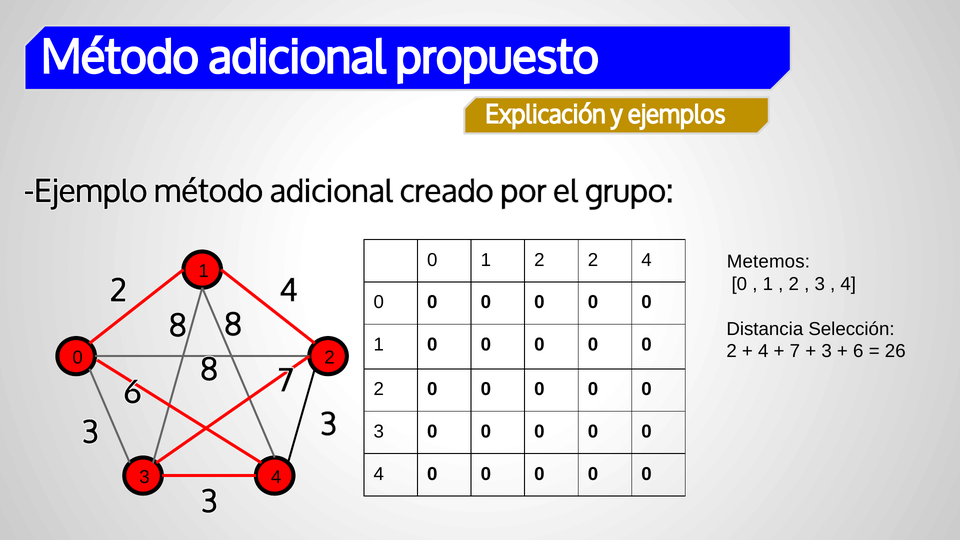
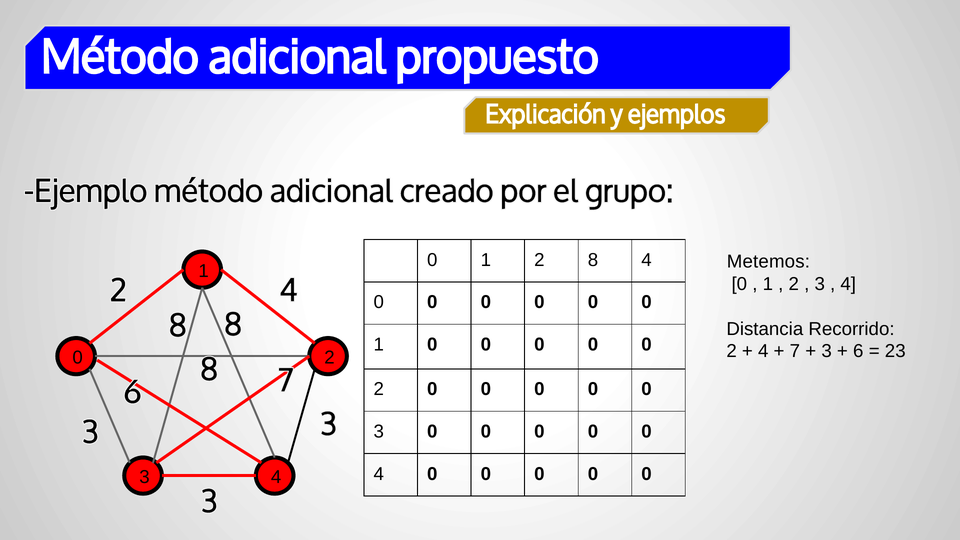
2 2: 2 -> 8
Selección: Selección -> Recorrido
26: 26 -> 23
